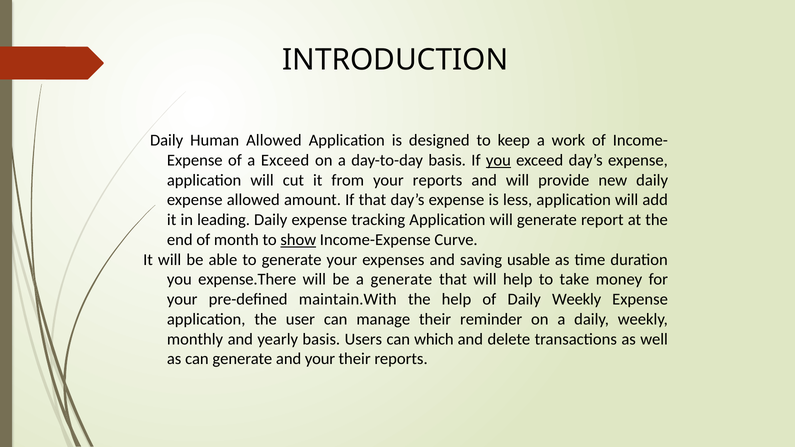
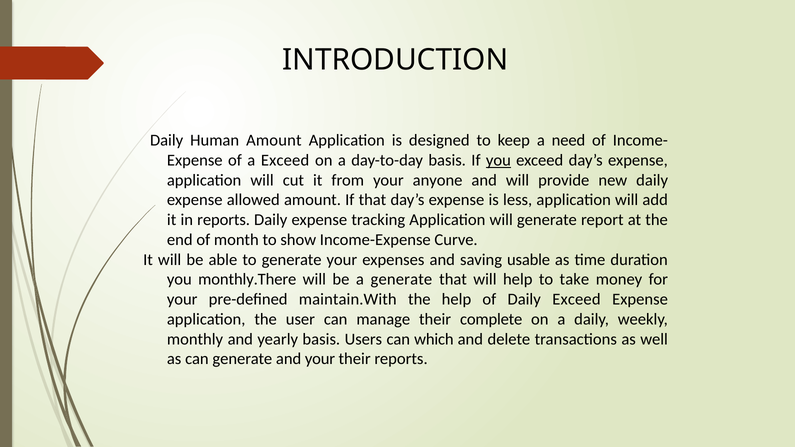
Human Allowed: Allowed -> Amount
work: work -> need
your reports: reports -> anyone
in leading: leading -> reports
show underline: present -> none
expense.There: expense.There -> monthly.There
of Daily Weekly: Weekly -> Exceed
reminder: reminder -> complete
